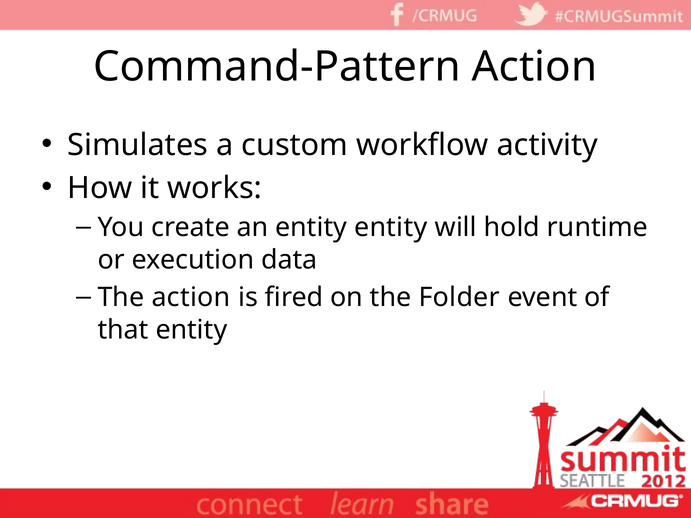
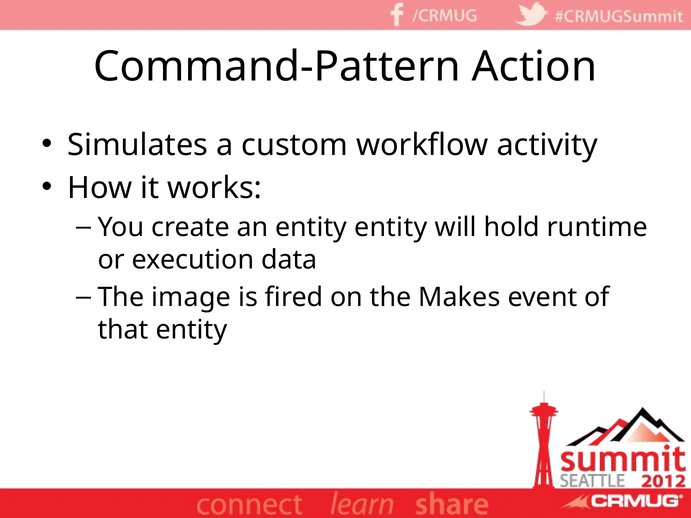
The action: action -> image
Folder: Folder -> Makes
